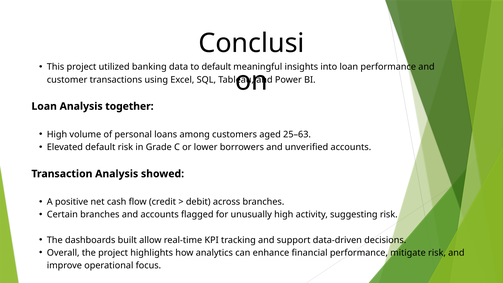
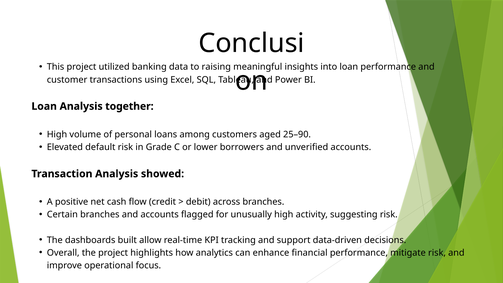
to default: default -> raising
25–63: 25–63 -> 25–90
